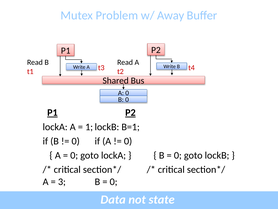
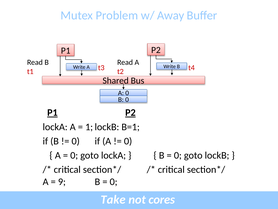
3: 3 -> 9
Data: Data -> Take
state: state -> cores
